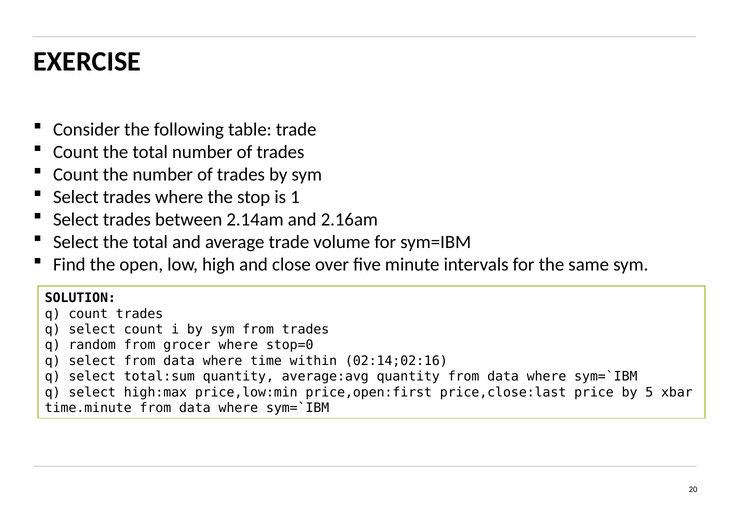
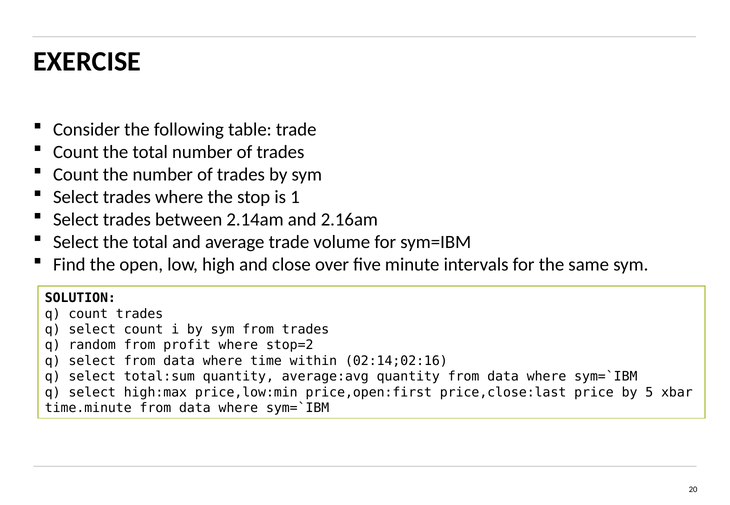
grocer: grocer -> profit
stop=0: stop=0 -> stop=2
